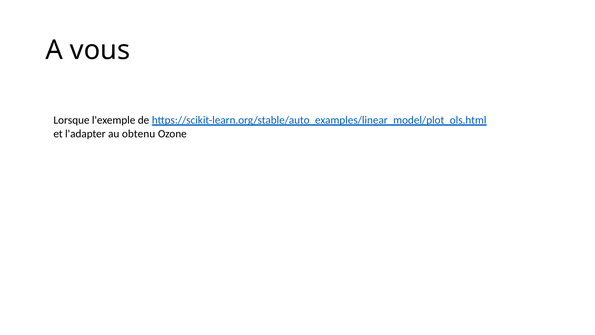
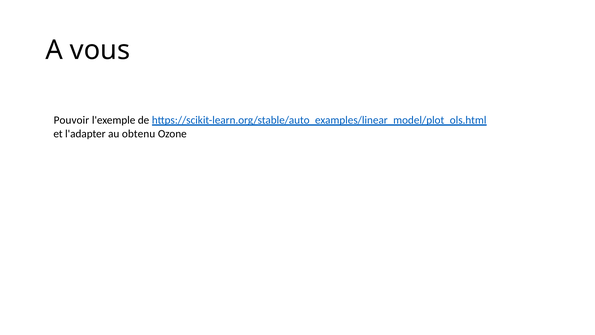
Lorsque: Lorsque -> Pouvoir
